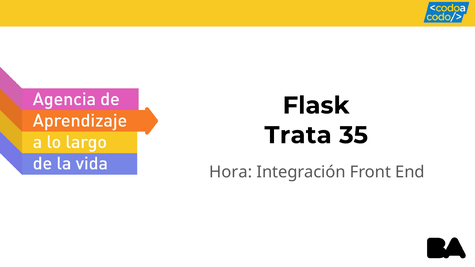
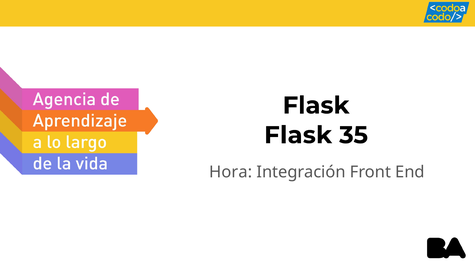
Trata at (298, 135): Trata -> Flask
